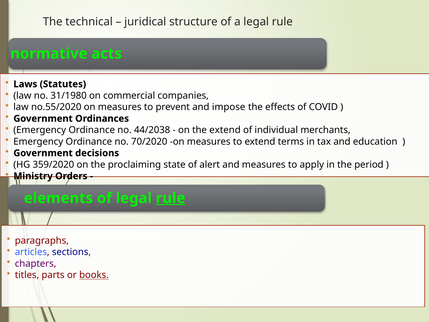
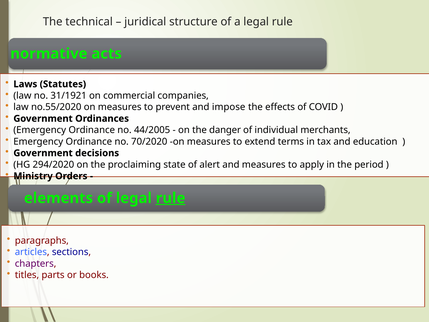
31/1980: 31/1980 -> 31/1921
44/2038: 44/2038 -> 44/2005
the extend: extend -> danger
359/2020: 359/2020 -> 294/2020
books underline: present -> none
